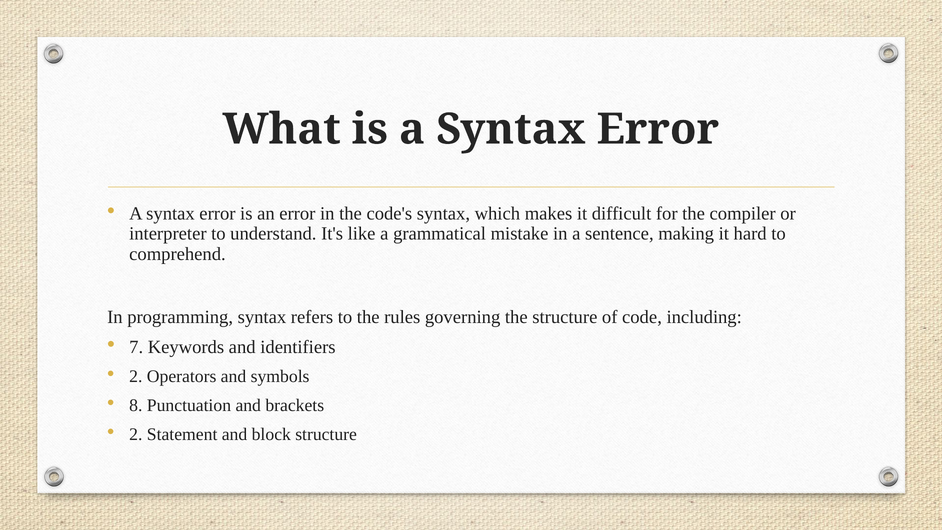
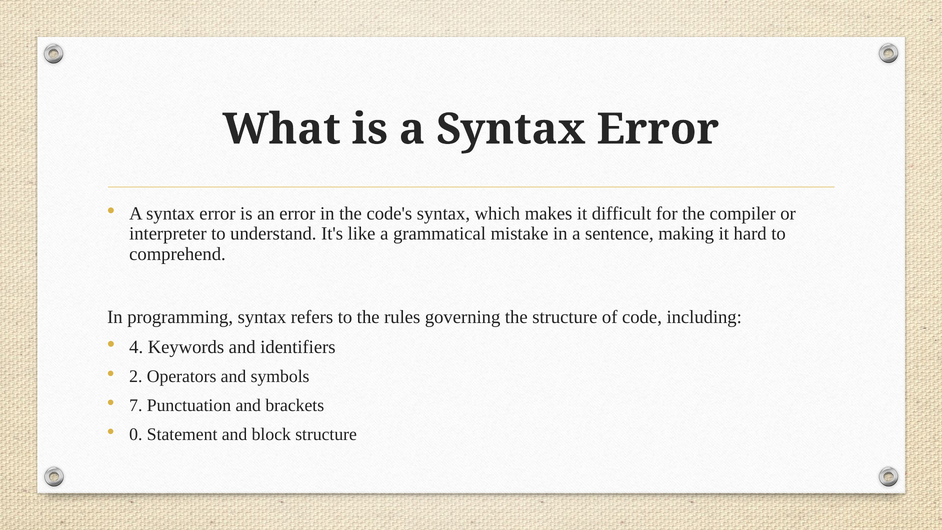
7: 7 -> 4
8: 8 -> 7
2 at (136, 434): 2 -> 0
